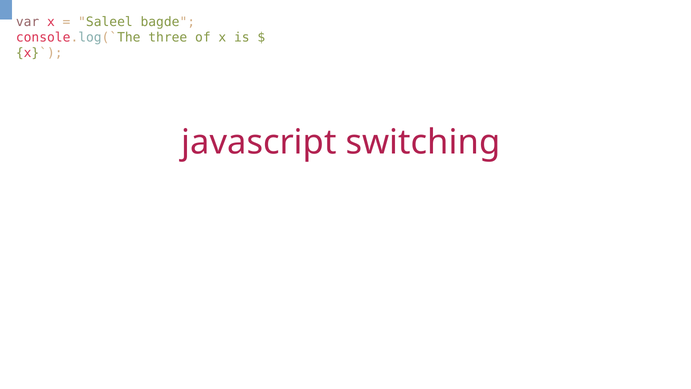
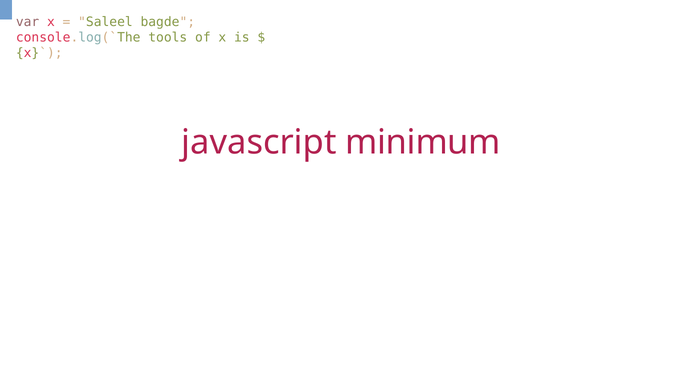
three: three -> tools
switching: switching -> minimum
